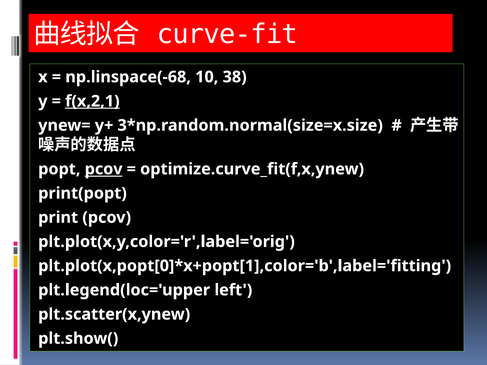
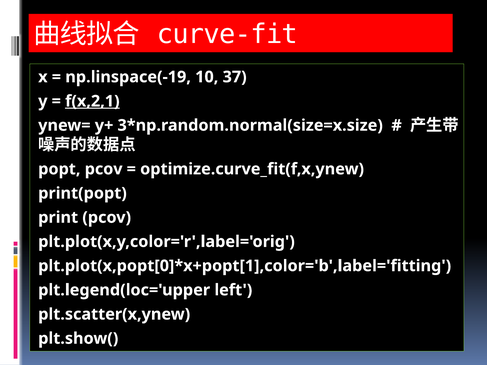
np.linspace(-68: np.linspace(-68 -> np.linspace(-19
38: 38 -> 37
pcov at (104, 169) underline: present -> none
